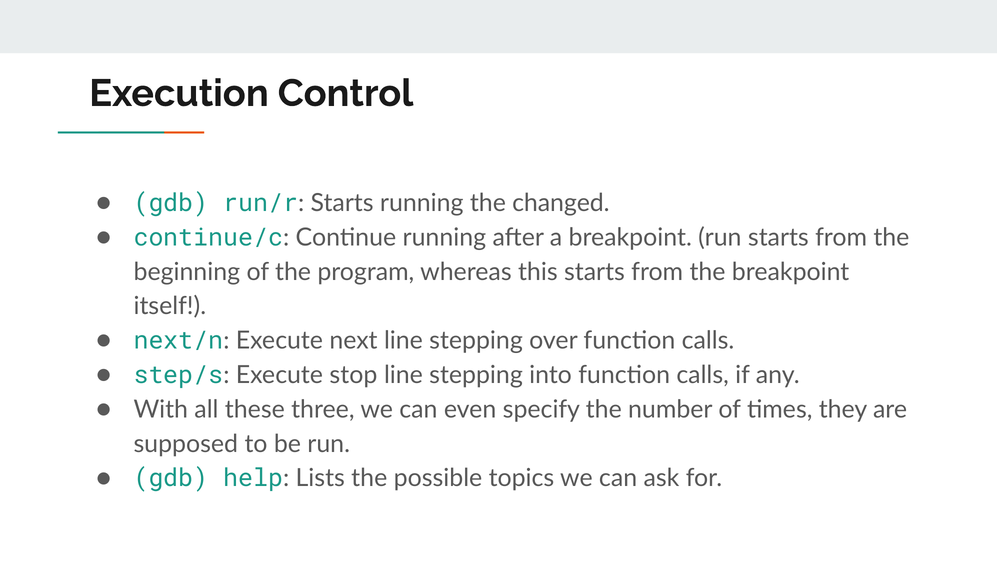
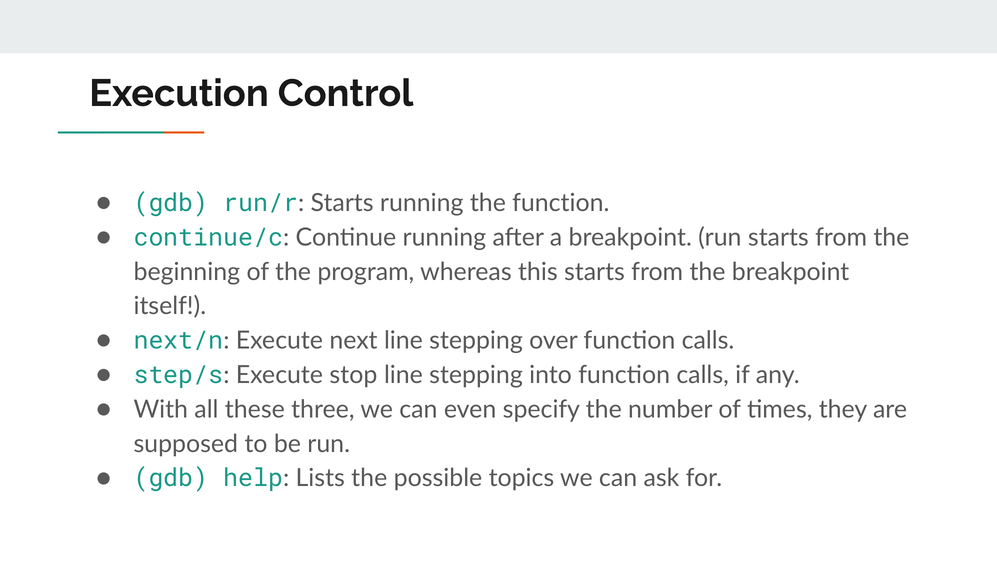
the changed: changed -> function
